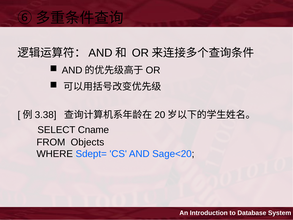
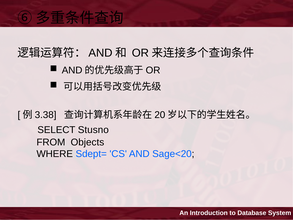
Cname: Cname -> Stusno
